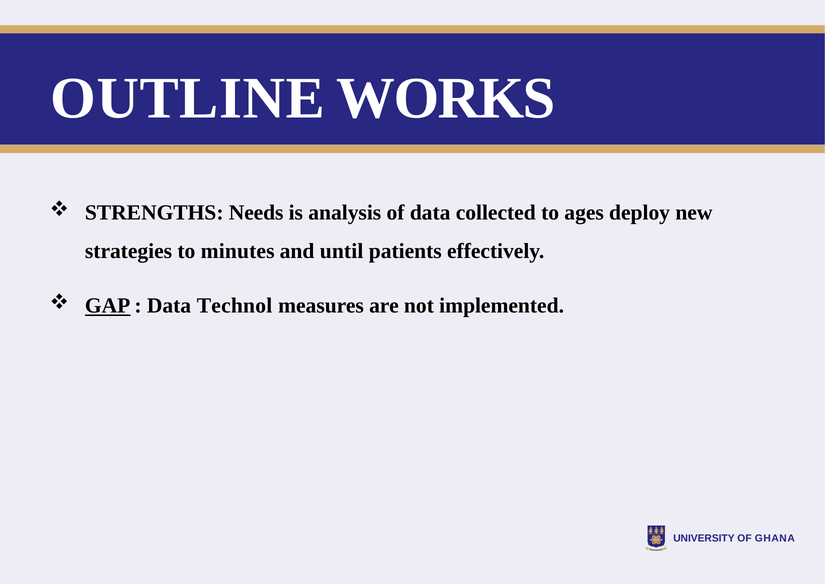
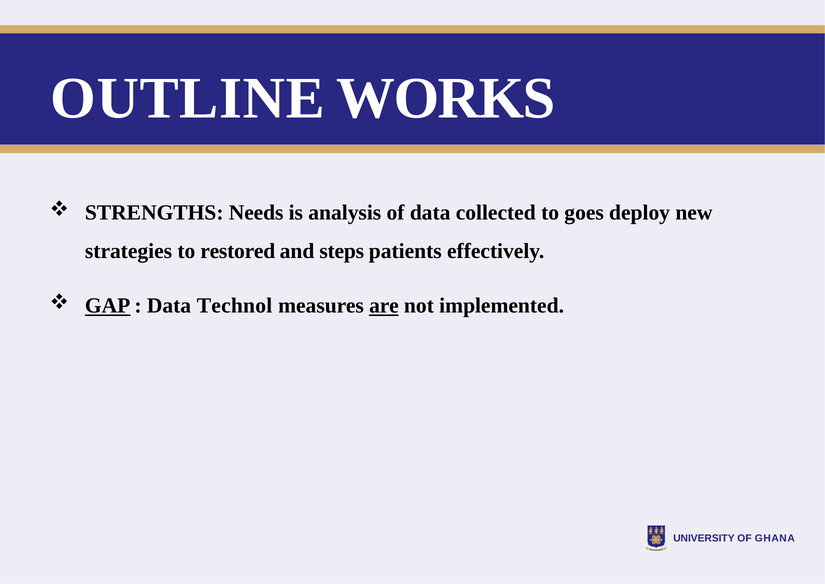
ages: ages -> goes
minutes: minutes -> restored
until: until -> steps
are underline: none -> present
